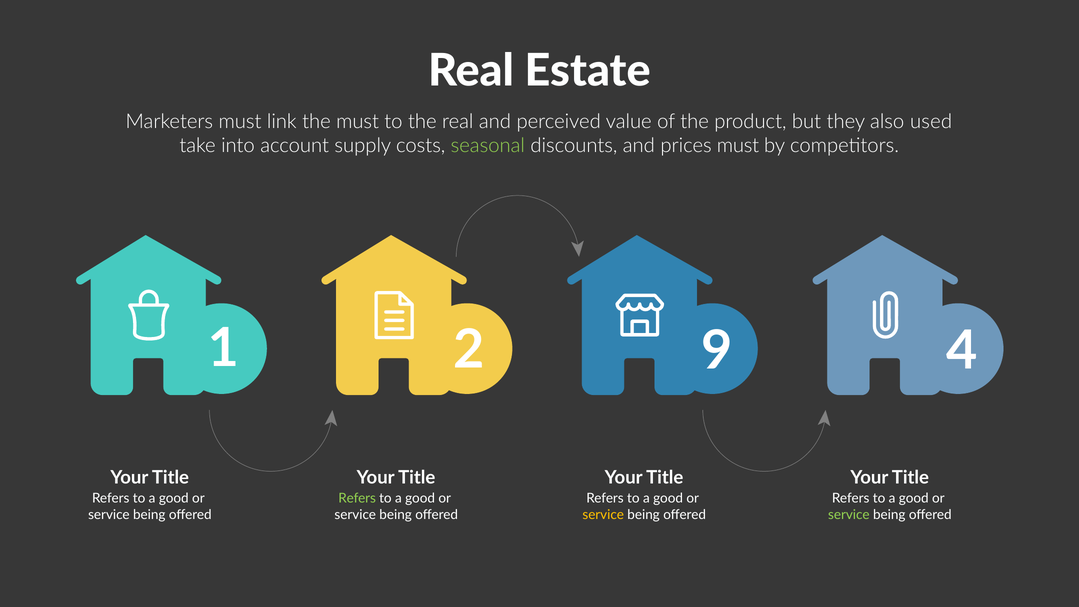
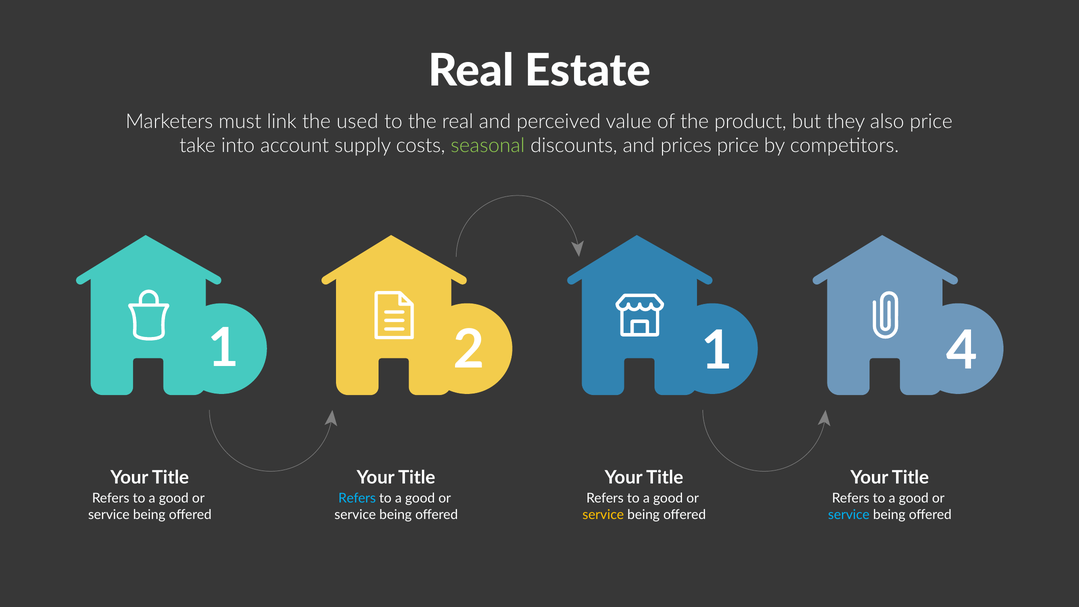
the must: must -> used
also used: used -> price
prices must: must -> price
2 9: 9 -> 1
Refers at (357, 499) colour: light green -> light blue
service at (849, 515) colour: light green -> light blue
